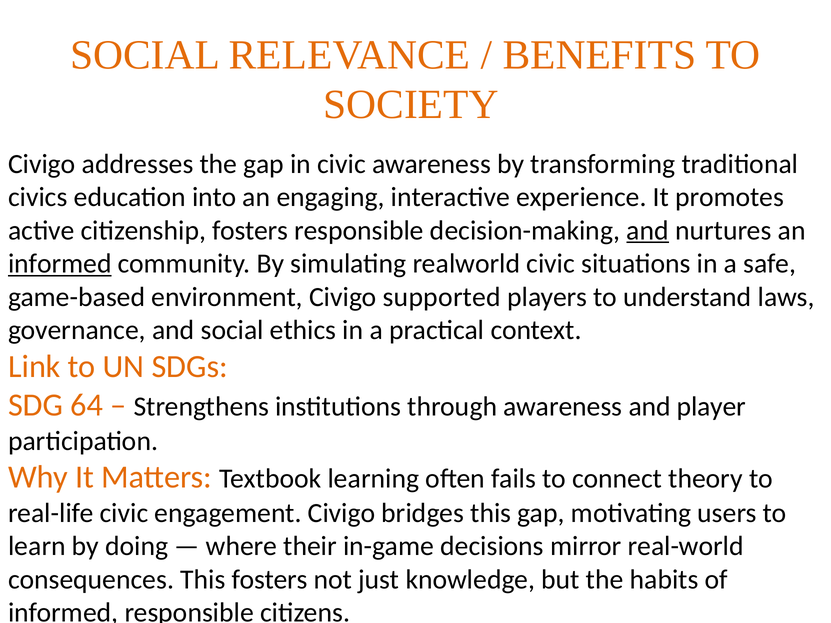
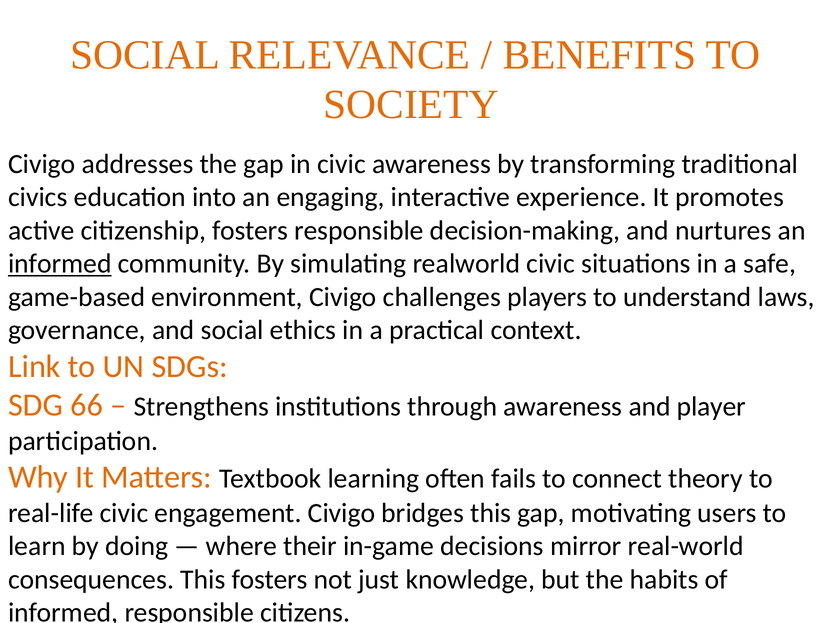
and at (648, 231) underline: present -> none
supported: supported -> challenges
64: 64 -> 66
